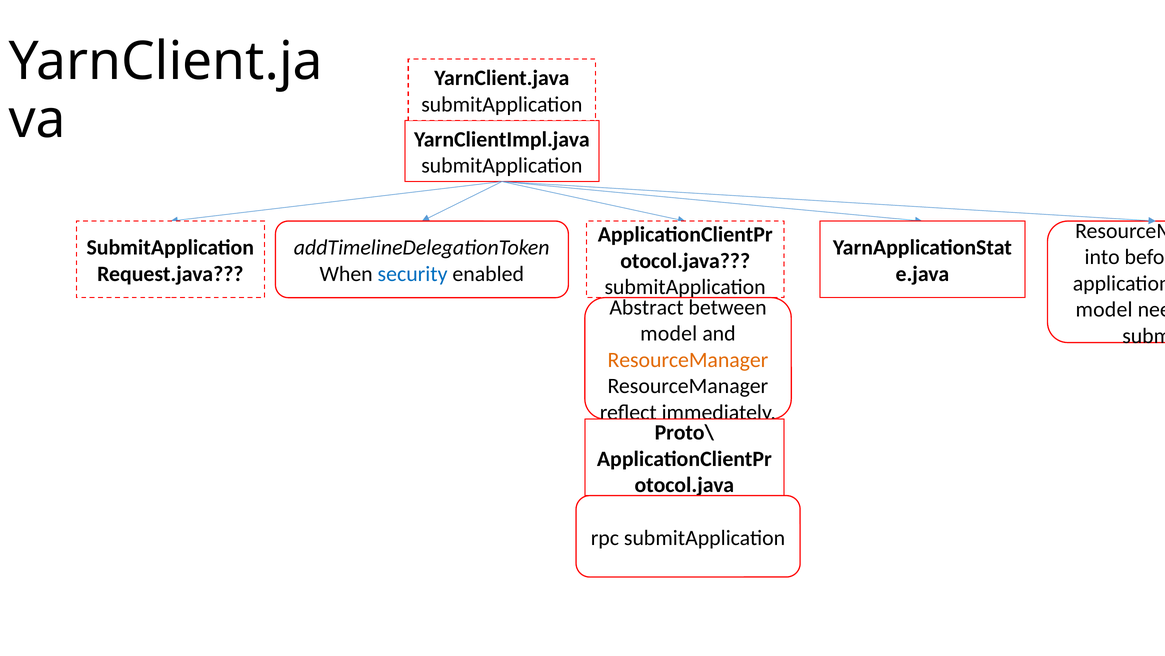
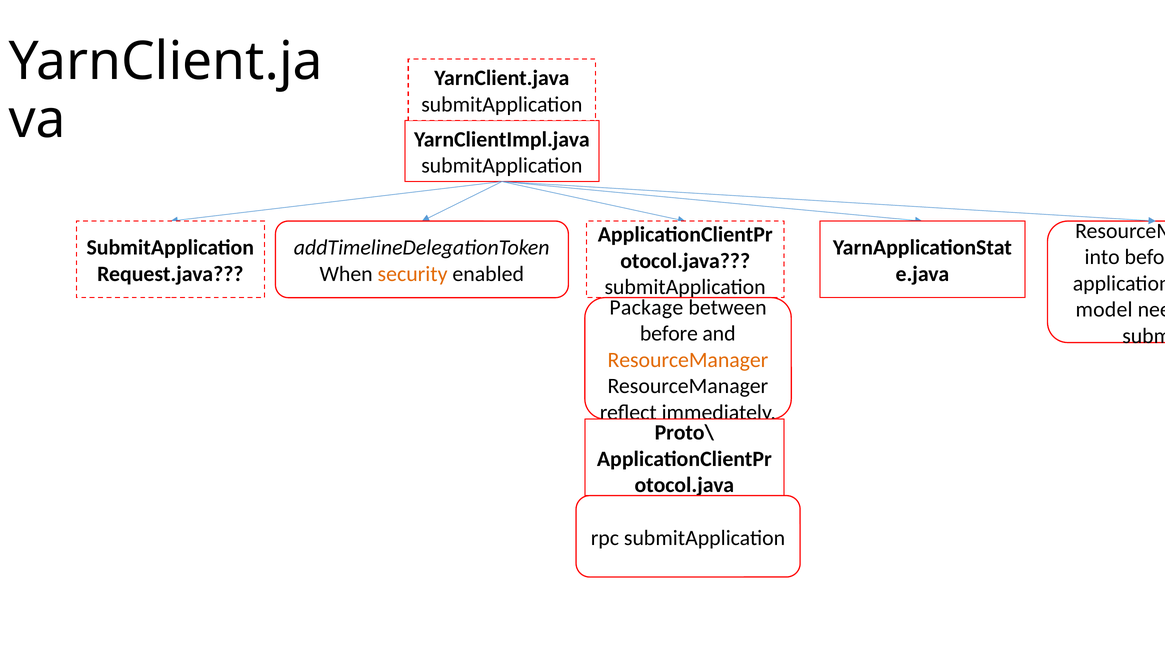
security colour: blue -> orange
Abstract: Abstract -> Package
model at (669, 333): model -> before
